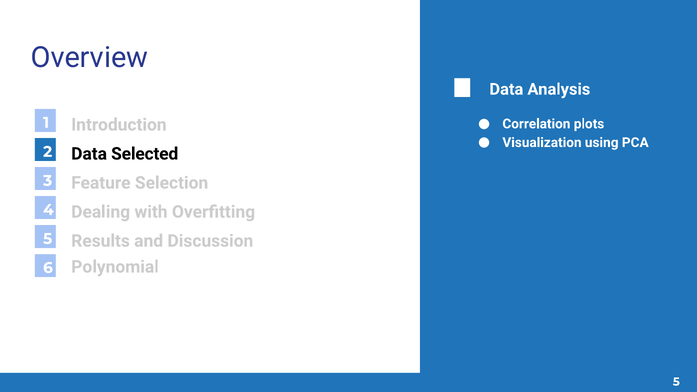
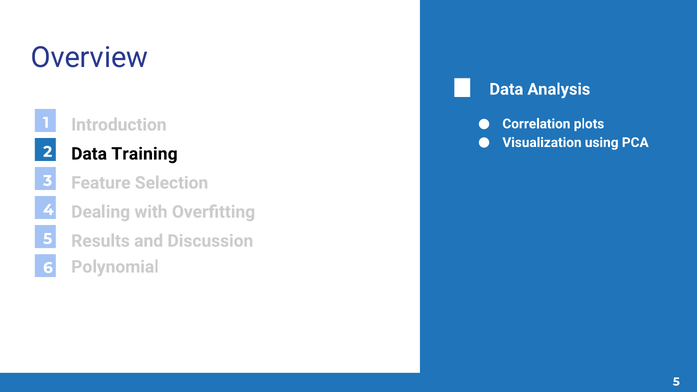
Selected: Selected -> Training
